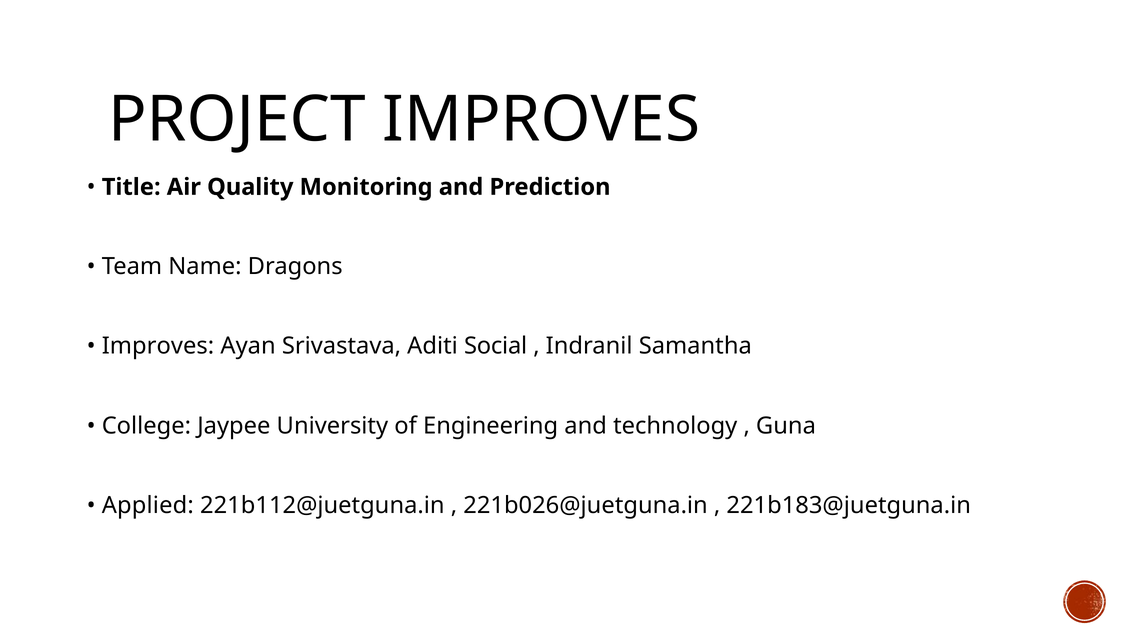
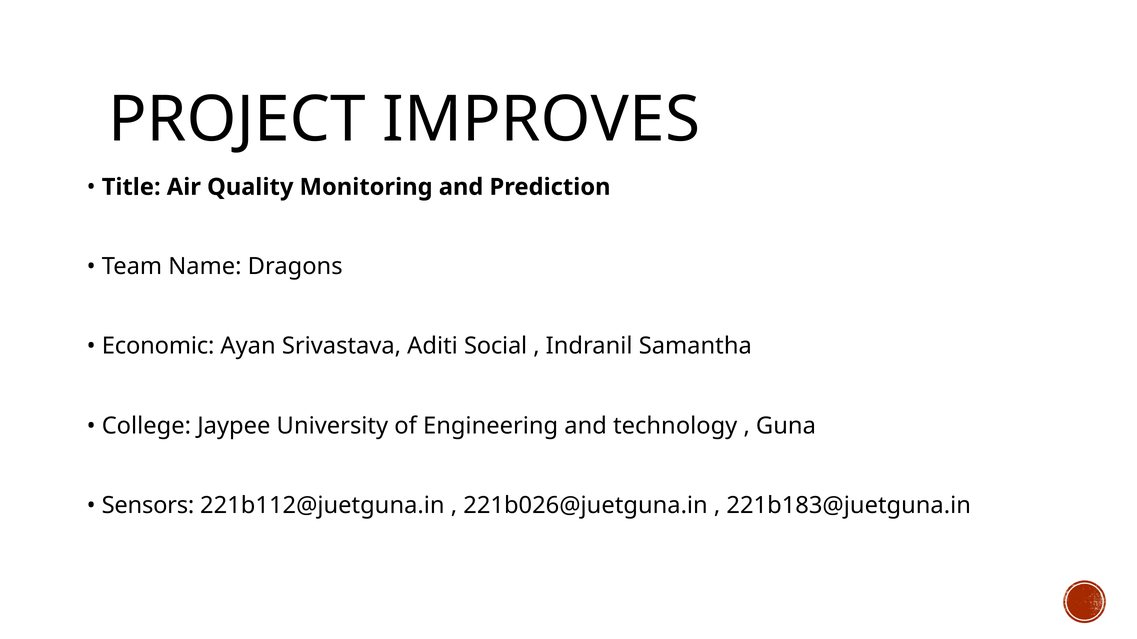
Improves at (158, 346): Improves -> Economic
Applied: Applied -> Sensors
